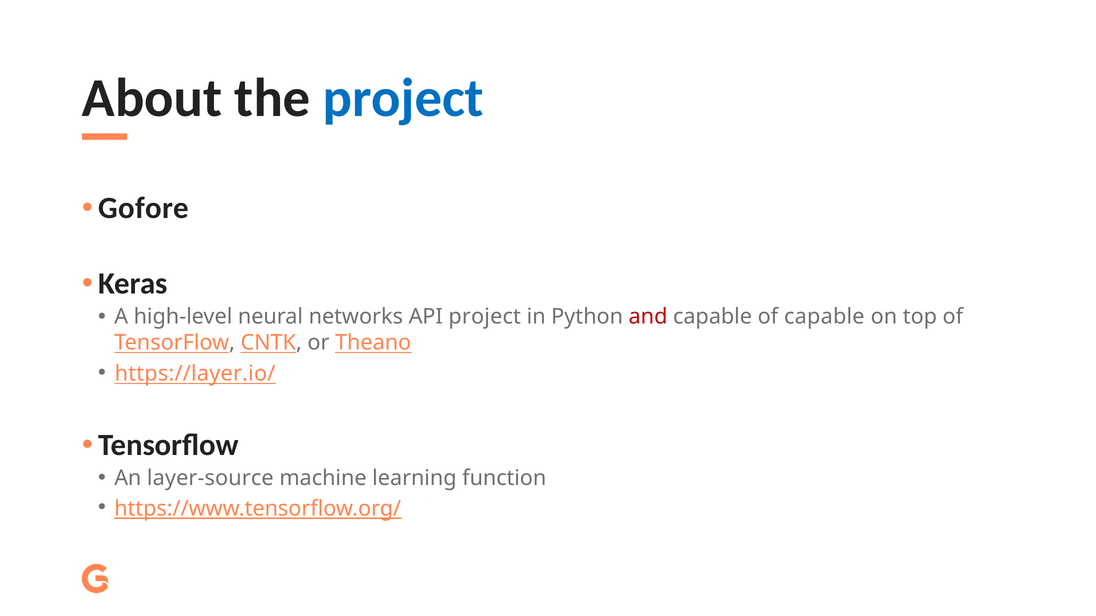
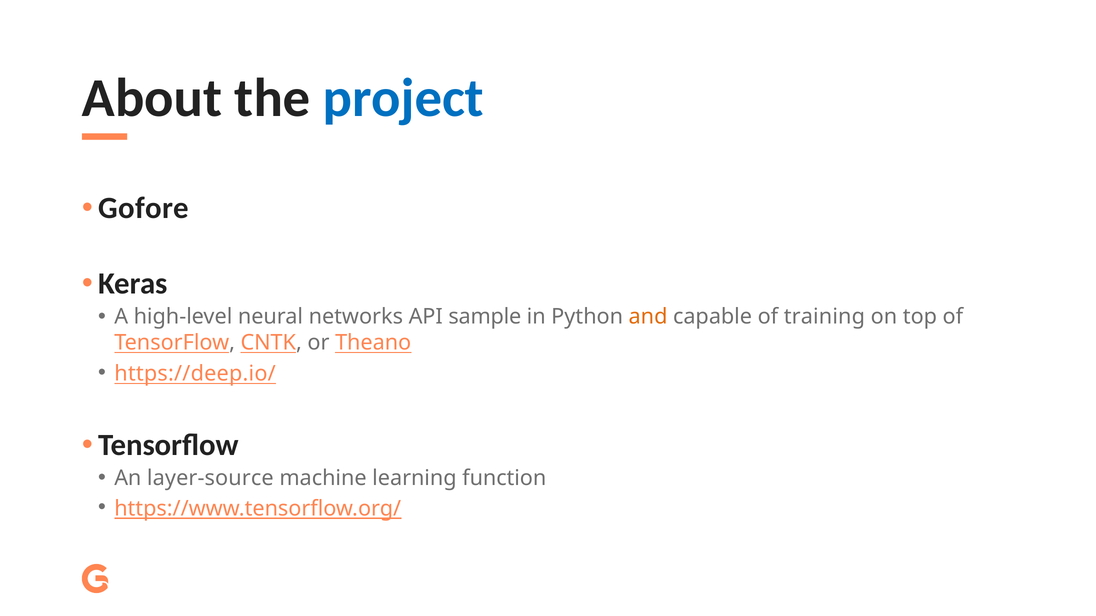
API project: project -> sample
and colour: red -> orange
of capable: capable -> training
https://layer.io/: https://layer.io/ -> https://deep.io/
